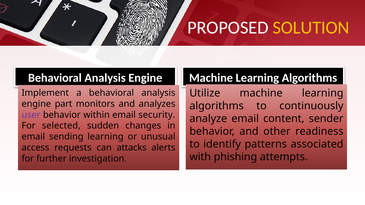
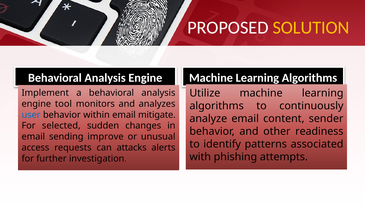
part: part -> tool
user colour: purple -> blue
security: security -> mitigate
sending learning: learning -> improve
